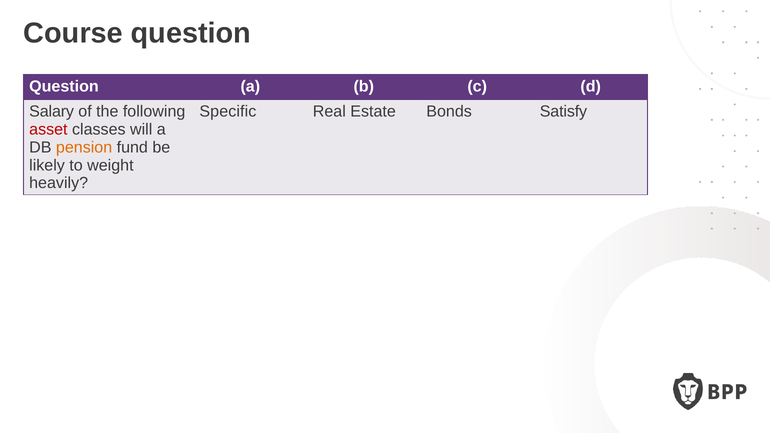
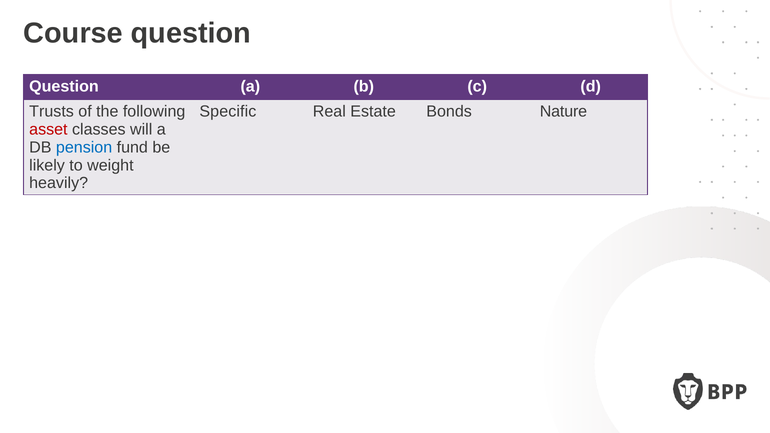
Salary: Salary -> Trusts
Satisfy: Satisfy -> Nature
pension colour: orange -> blue
